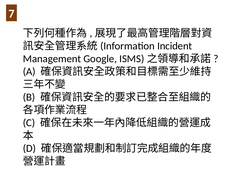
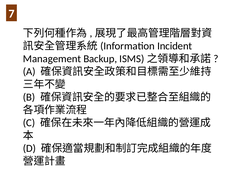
Google: Google -> Backup
